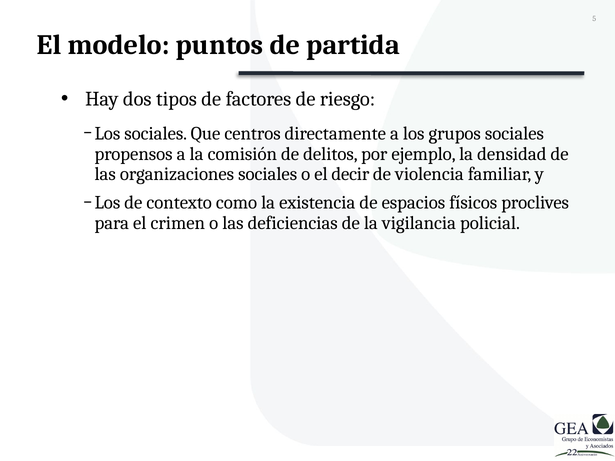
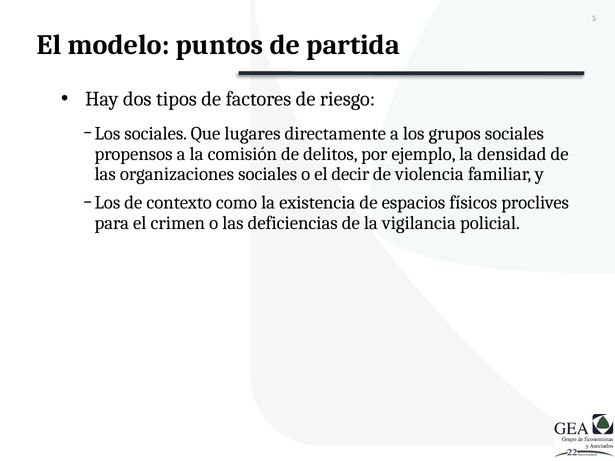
centros: centros -> lugares
